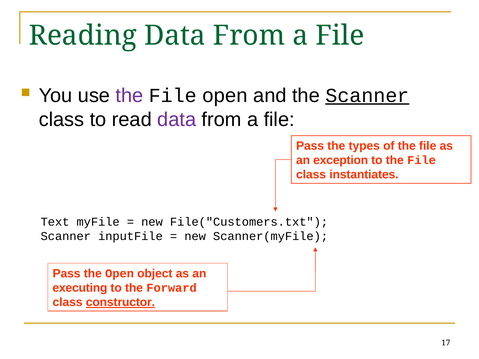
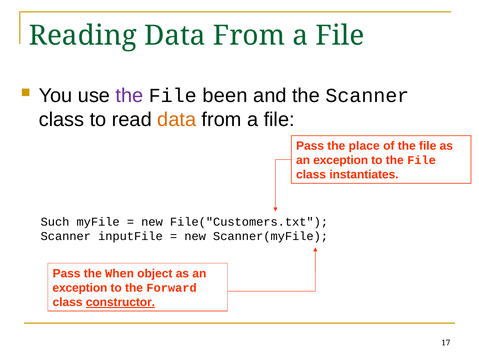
File open: open -> been
Scanner at (367, 96) underline: present -> none
data at (177, 120) colour: purple -> orange
types: types -> place
Text: Text -> Such
the Open: Open -> When
executing at (80, 288): executing -> exception
